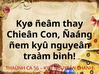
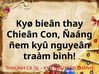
ñeâm: ñeâm -> bieân
